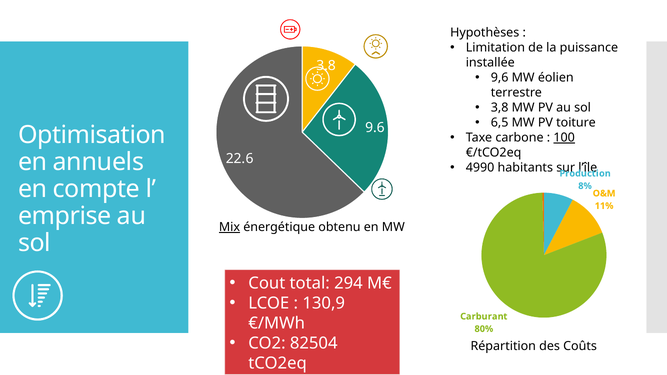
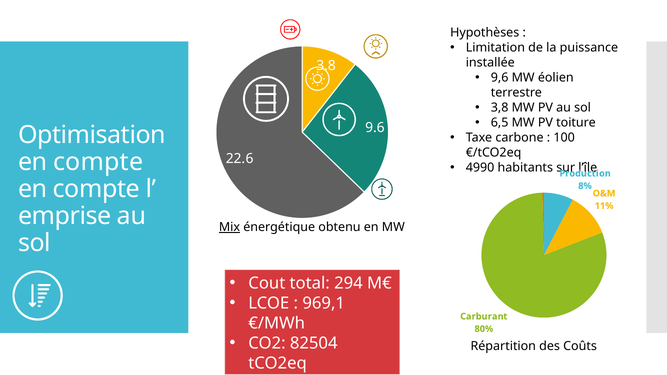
100 underline: present -> none
annuels at (98, 162): annuels -> compte
130,9: 130,9 -> 969,1
